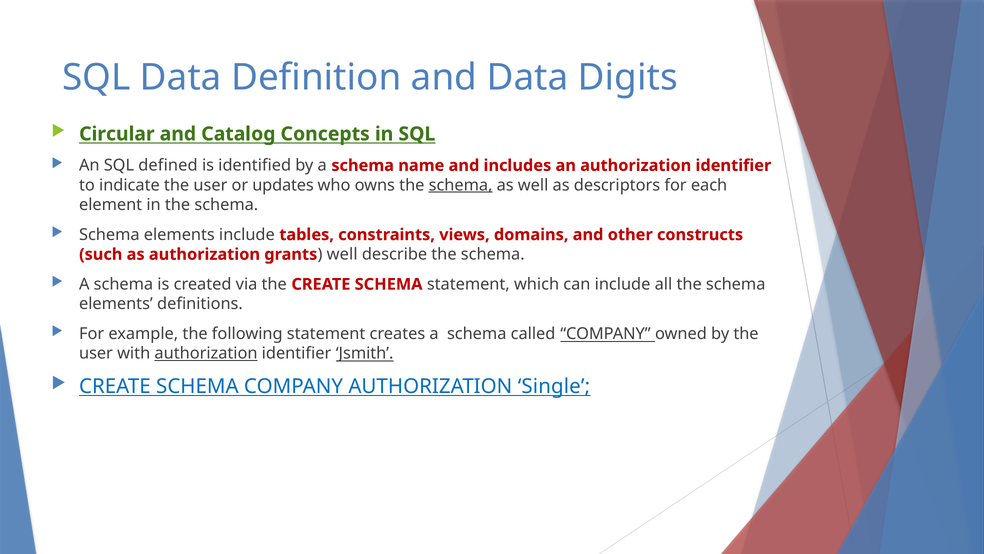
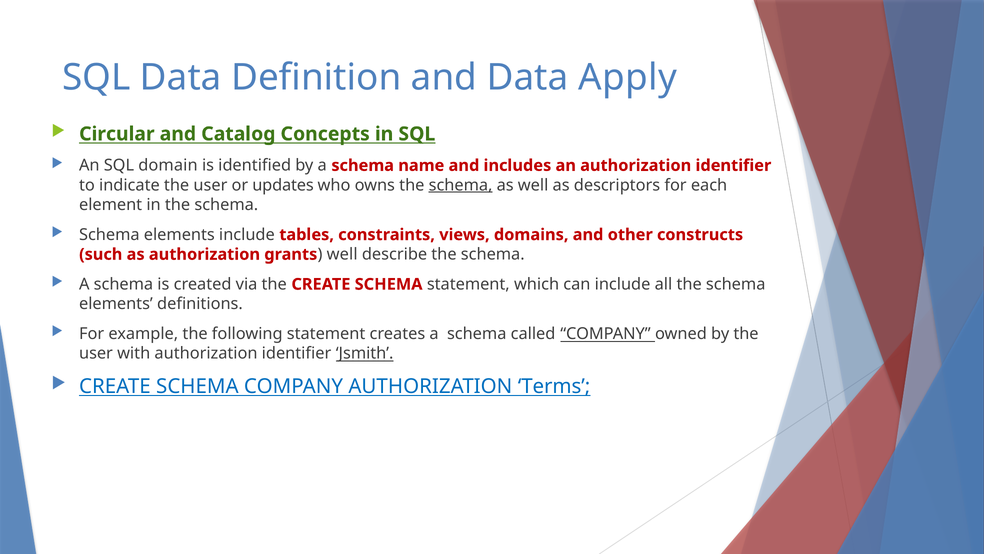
Digits: Digits -> Apply
defined: defined -> domain
authorization at (206, 353) underline: present -> none
Single: Single -> Terms
